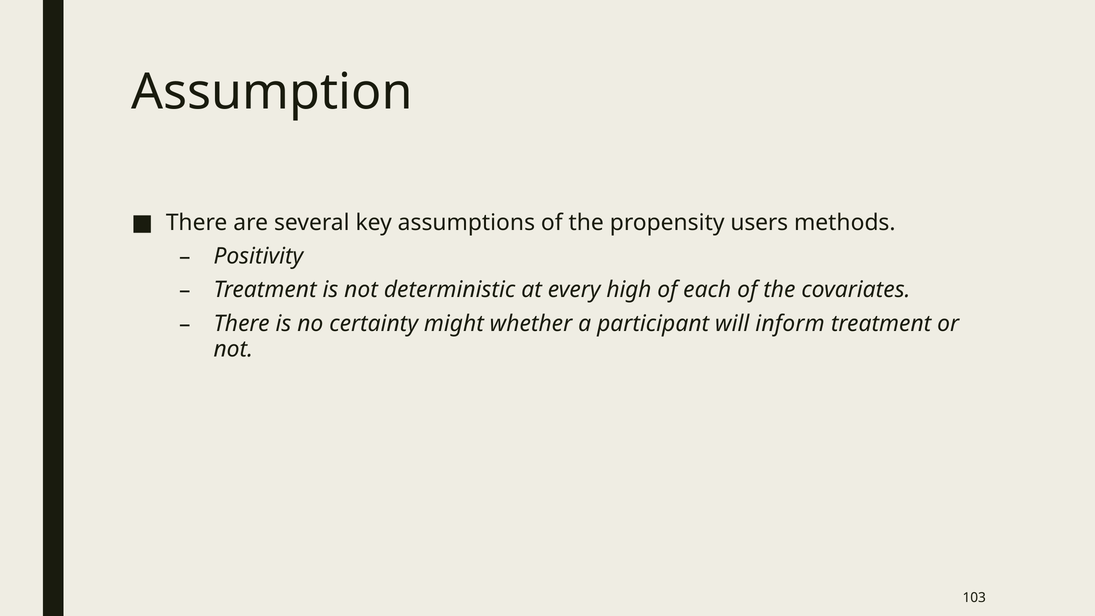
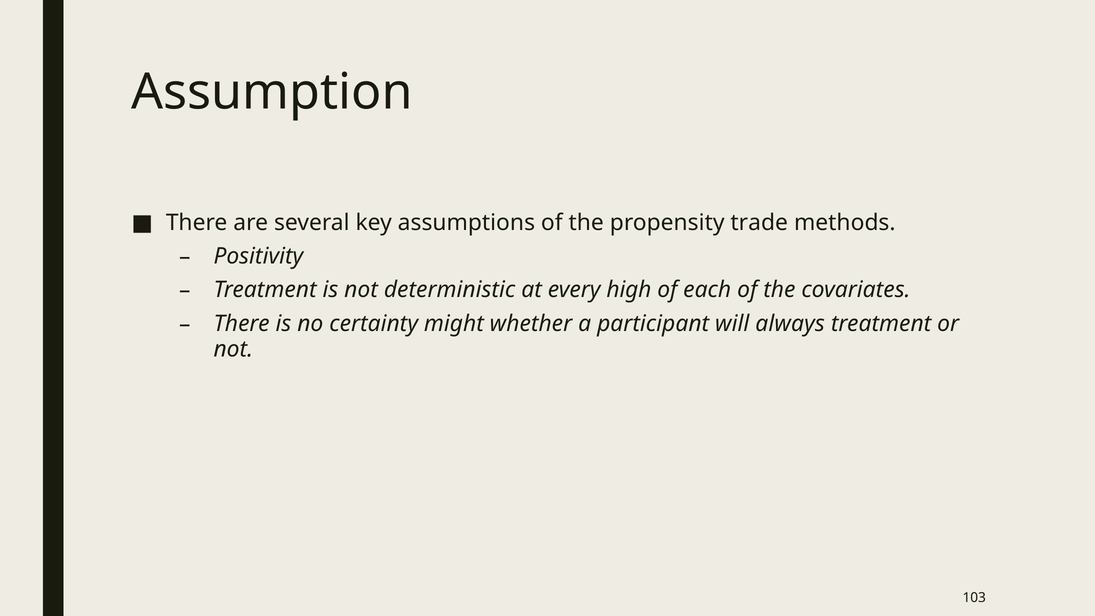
users: users -> trade
inform: inform -> always
